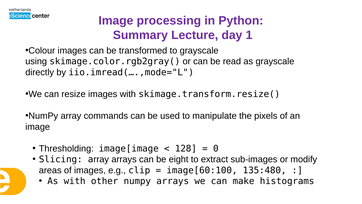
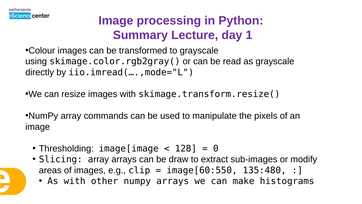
eight: eight -> draw
image[60:100: image[60:100 -> image[60:550
